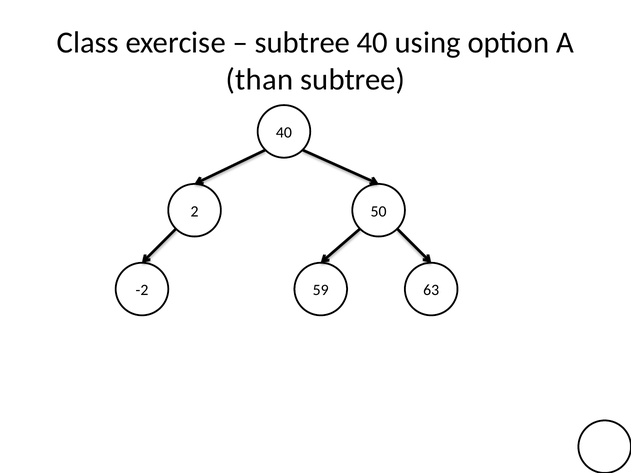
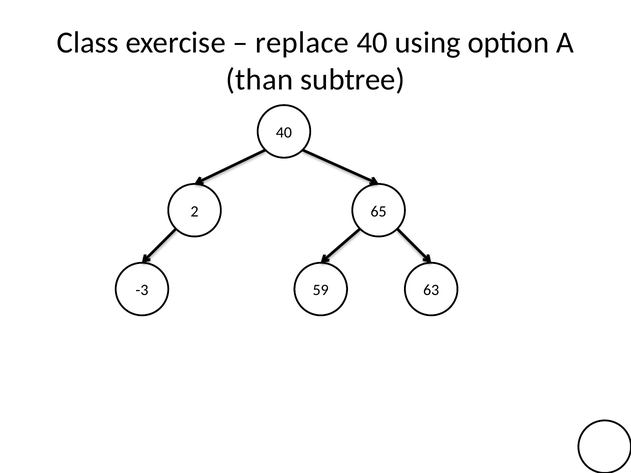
subtree at (302, 43): subtree -> replace
50: 50 -> 65
-2: -2 -> -3
